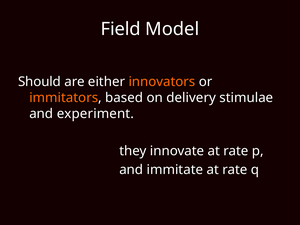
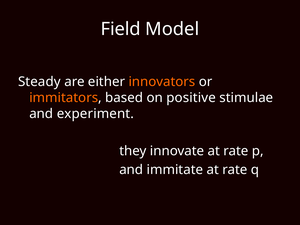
Should: Should -> Steady
delivery: delivery -> positive
